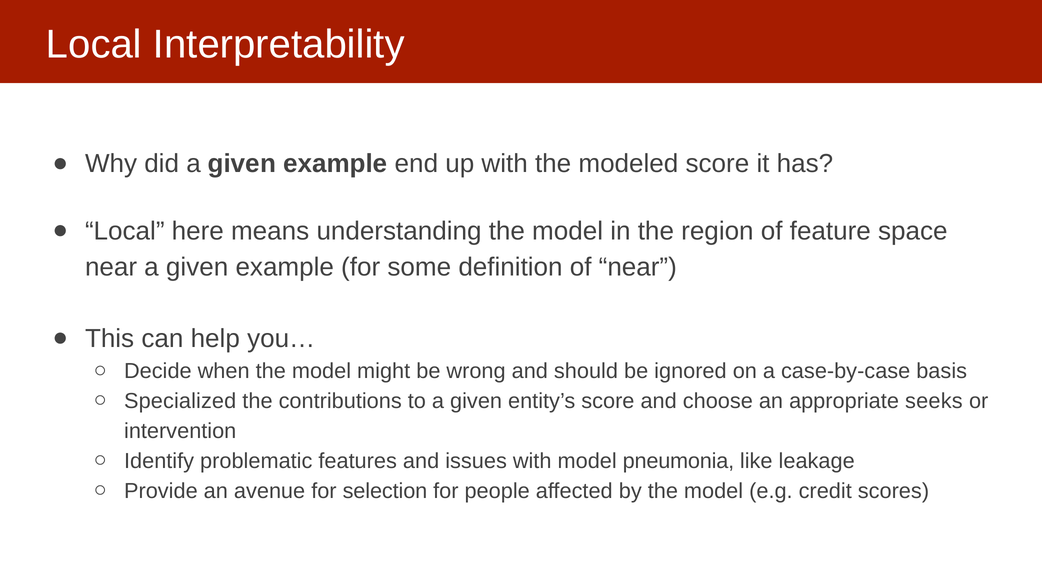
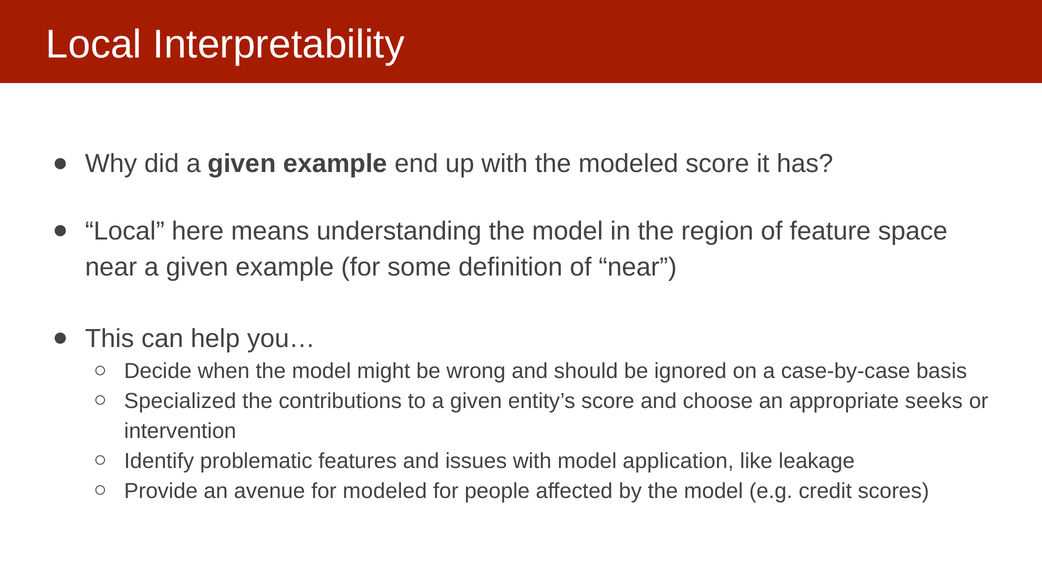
pneumonia: pneumonia -> application
for selection: selection -> modeled
